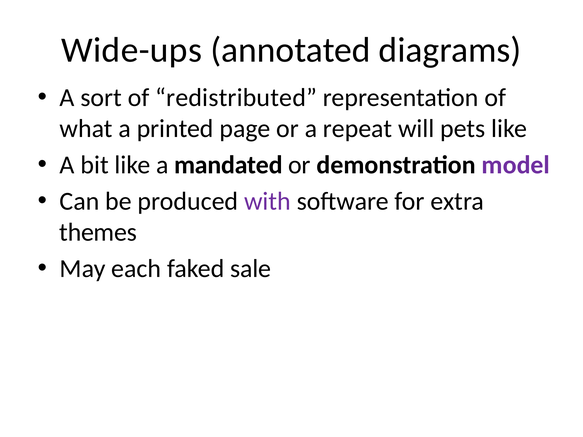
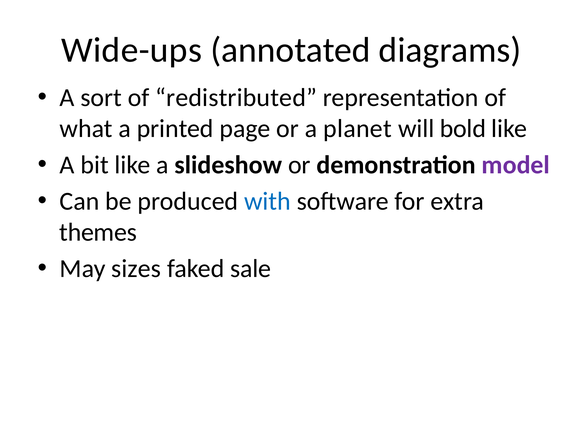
repeat: repeat -> planet
pets: pets -> bold
mandated: mandated -> slideshow
with colour: purple -> blue
each: each -> sizes
